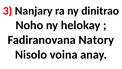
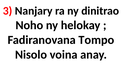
Natory: Natory -> Tompo
